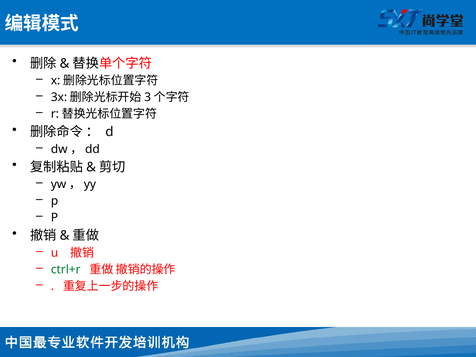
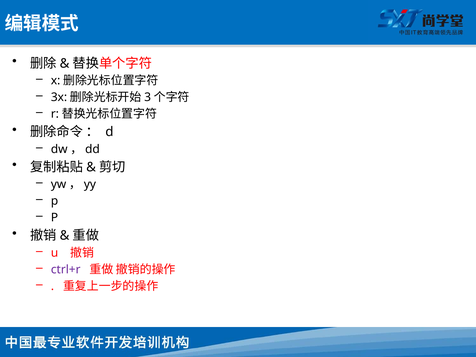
ctrl+r colour: green -> purple
